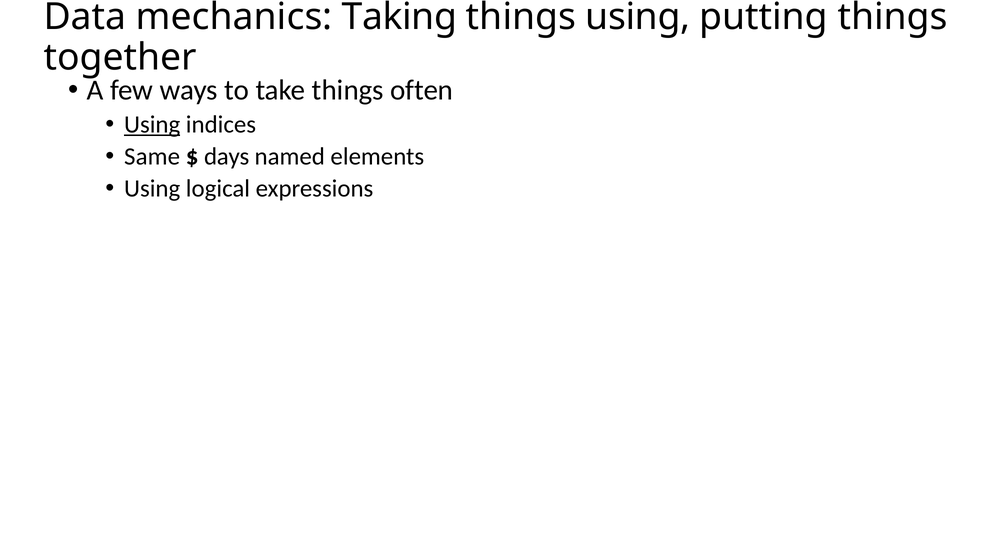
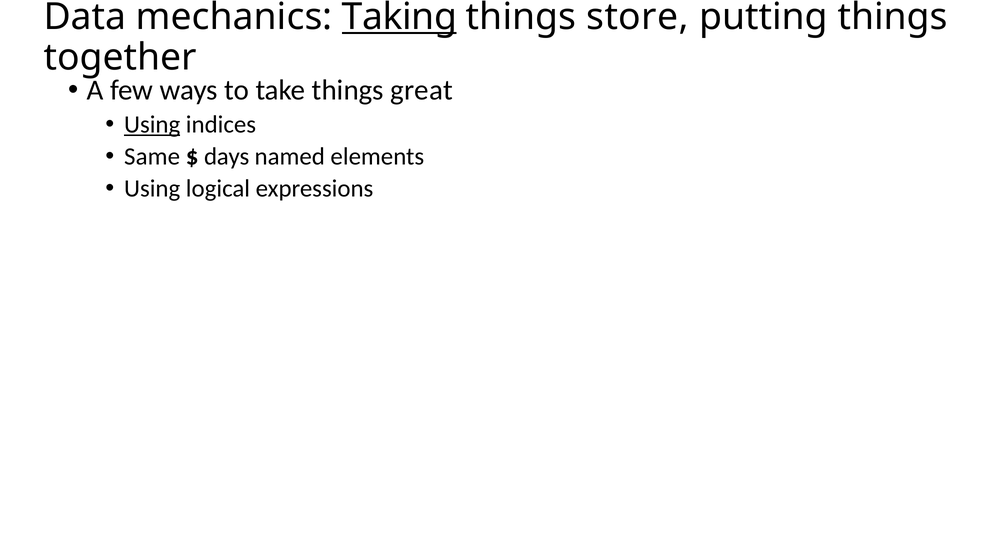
Taking underline: none -> present
things using: using -> store
often: often -> great
